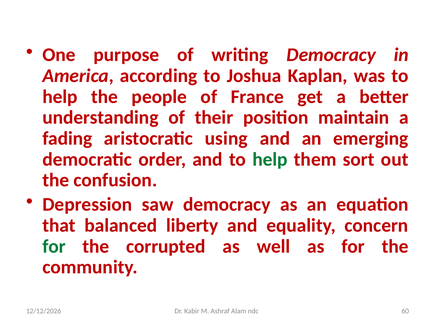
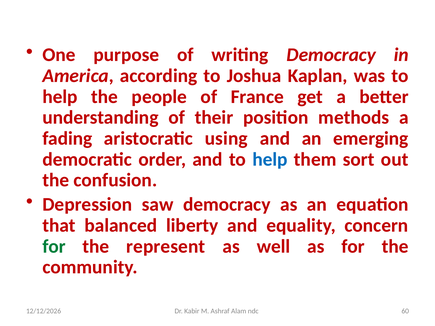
maintain: maintain -> methods
help at (270, 159) colour: green -> blue
corrupted: corrupted -> represent
